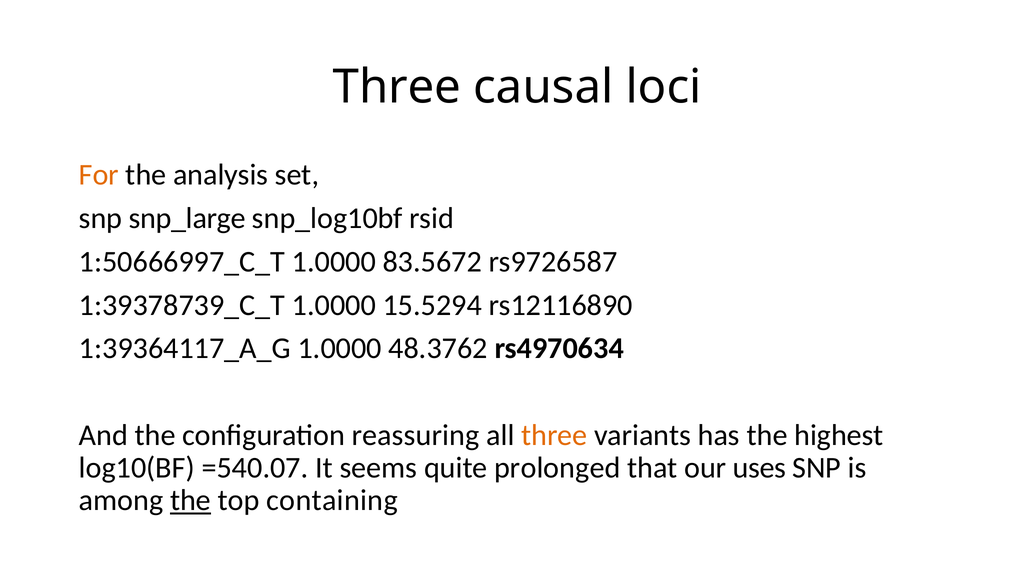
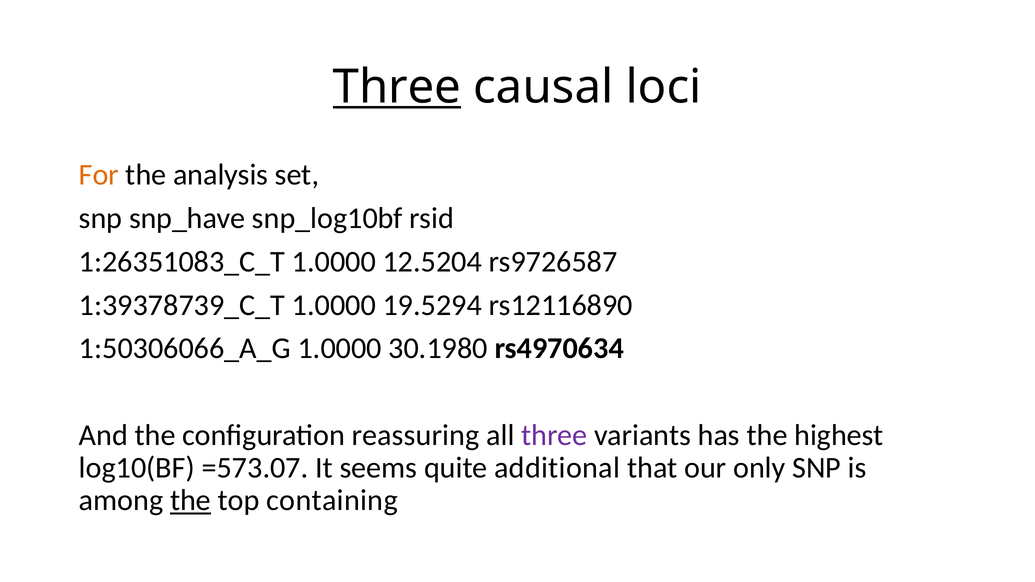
Three at (397, 87) underline: none -> present
snp_large: snp_large -> snp_have
1:50666997_C_T: 1:50666997_C_T -> 1:26351083_C_T
83.5672: 83.5672 -> 12.5204
15.5294: 15.5294 -> 19.5294
1:39364117_A_G: 1:39364117_A_G -> 1:50306066_A_G
48.3762: 48.3762 -> 30.1980
three at (554, 435) colour: orange -> purple
=540.07: =540.07 -> =573.07
prolonged: prolonged -> additional
uses: uses -> only
